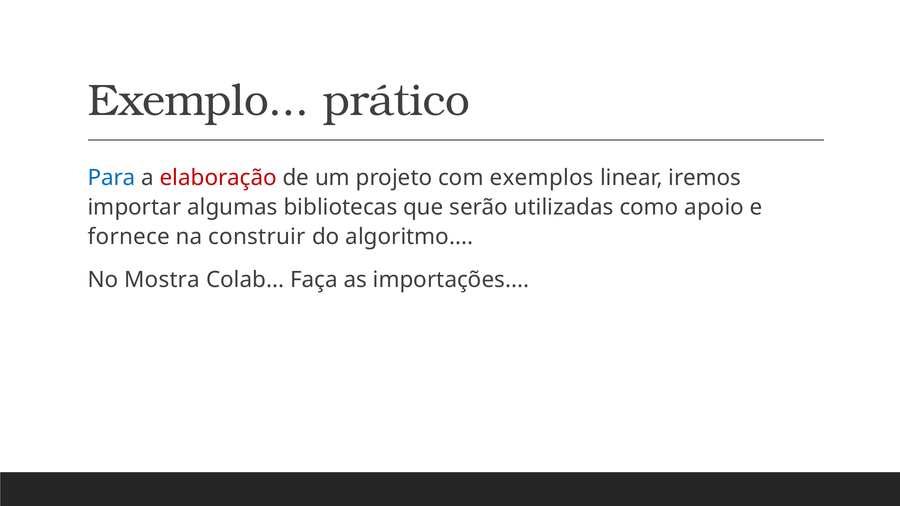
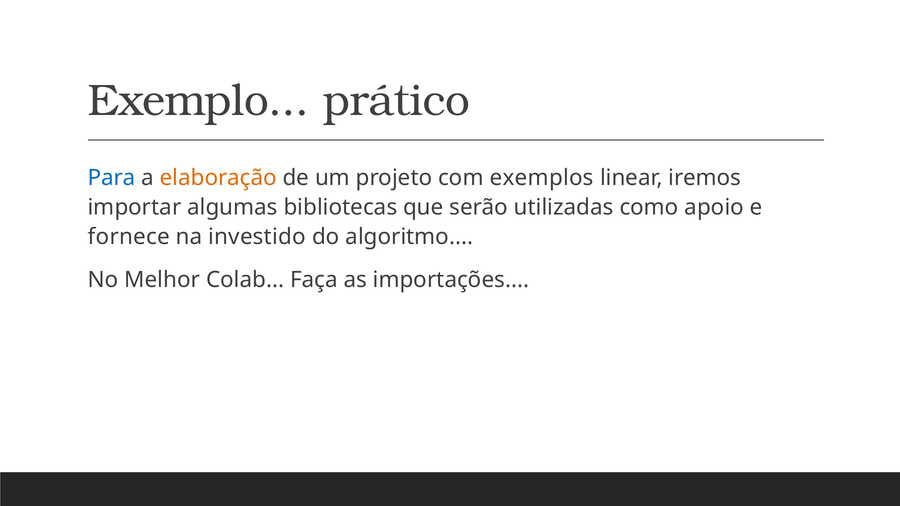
elaboração colour: red -> orange
construir: construir -> investido
Mostra: Mostra -> Melhor
